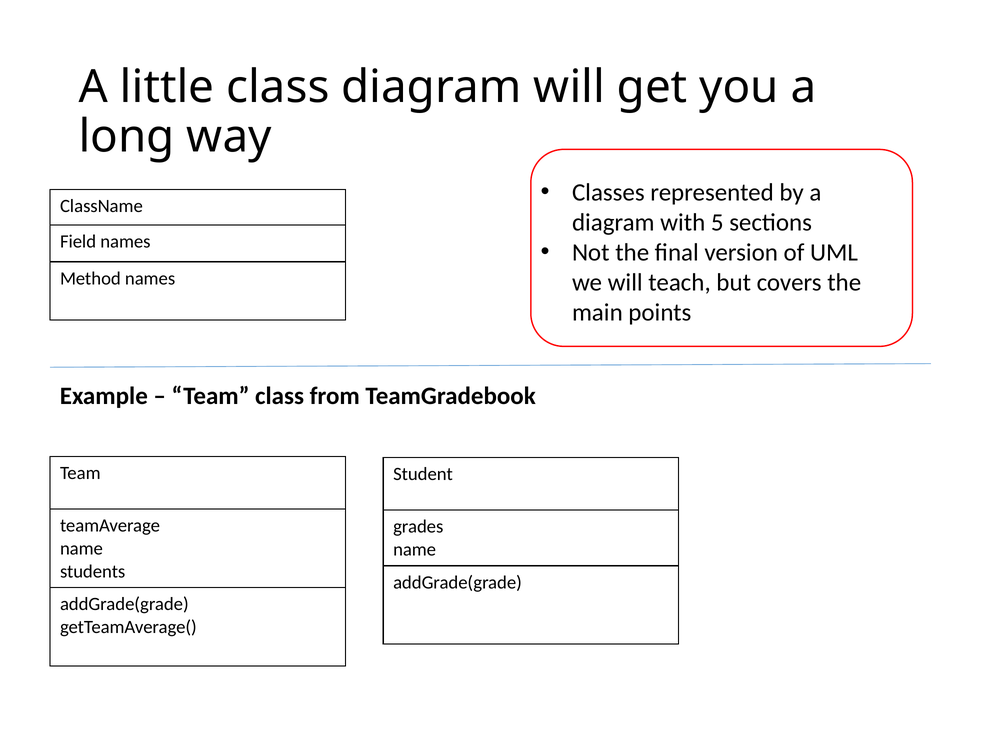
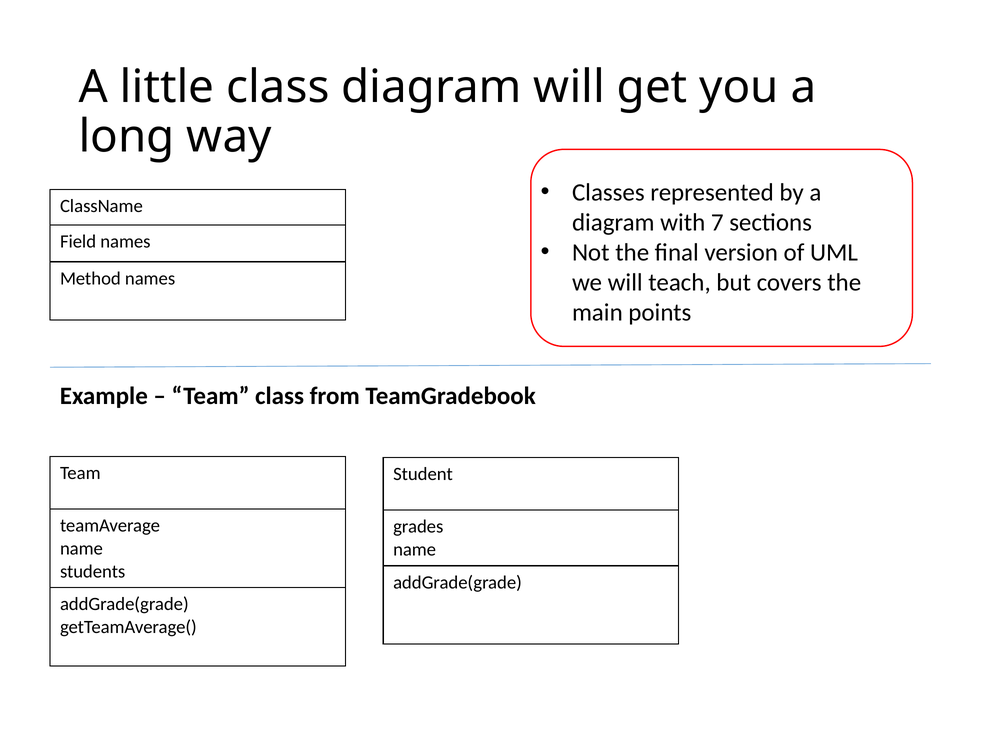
5: 5 -> 7
